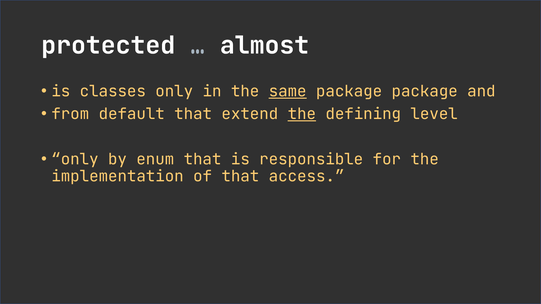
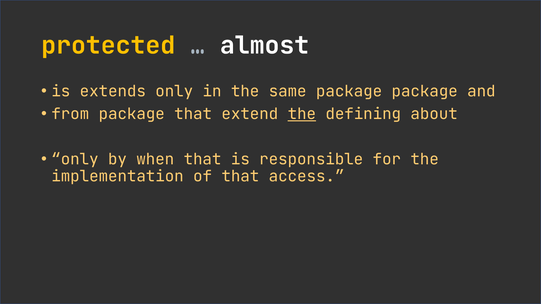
protected colour: white -> yellow
classes: classes -> extends
same underline: present -> none
from default: default -> package
level: level -> about
enum: enum -> when
